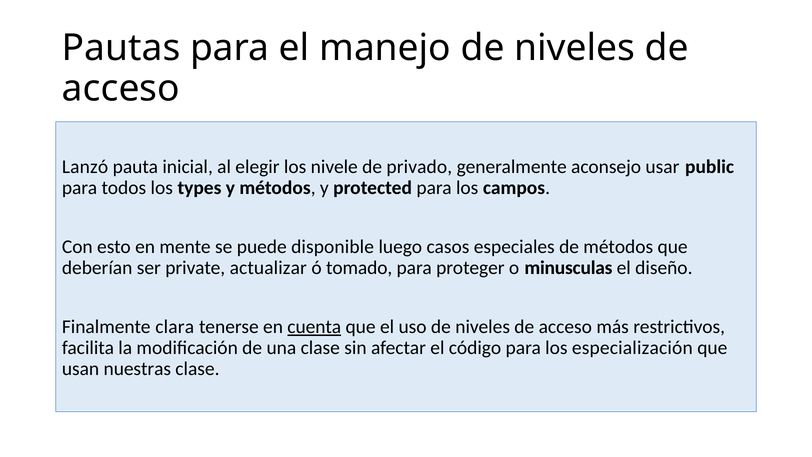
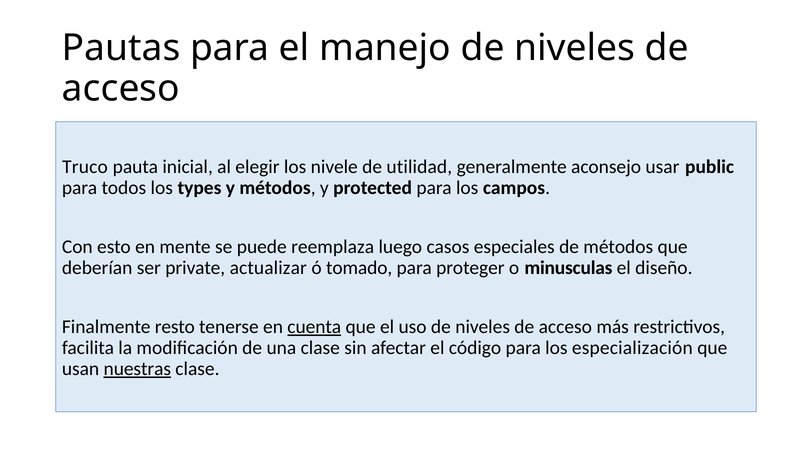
Lanzó: Lanzó -> Truco
privado: privado -> utilidad
disponible: disponible -> reemplaza
clara: clara -> resto
nuestras underline: none -> present
